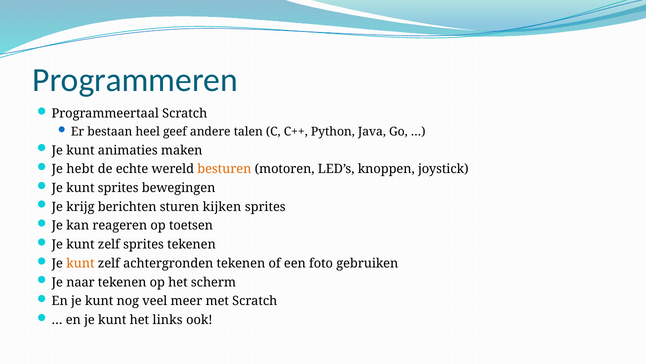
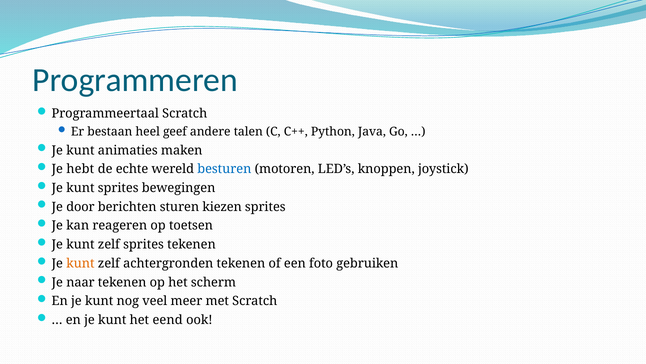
besturen colour: orange -> blue
krijg: krijg -> door
kijken: kijken -> kiezen
links: links -> eend
